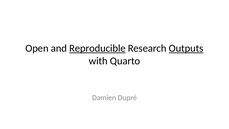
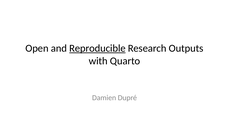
Outputs underline: present -> none
